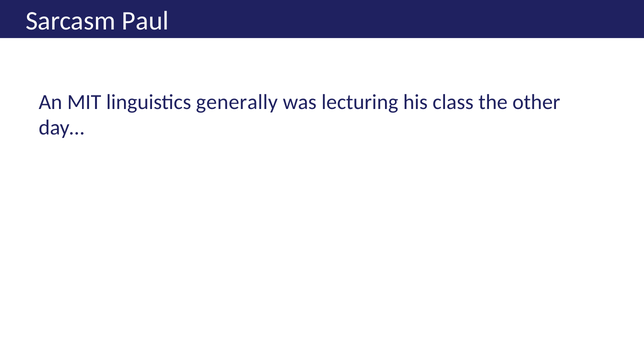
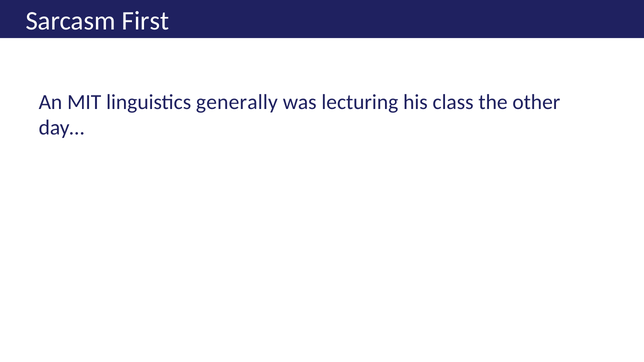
Paul: Paul -> First
